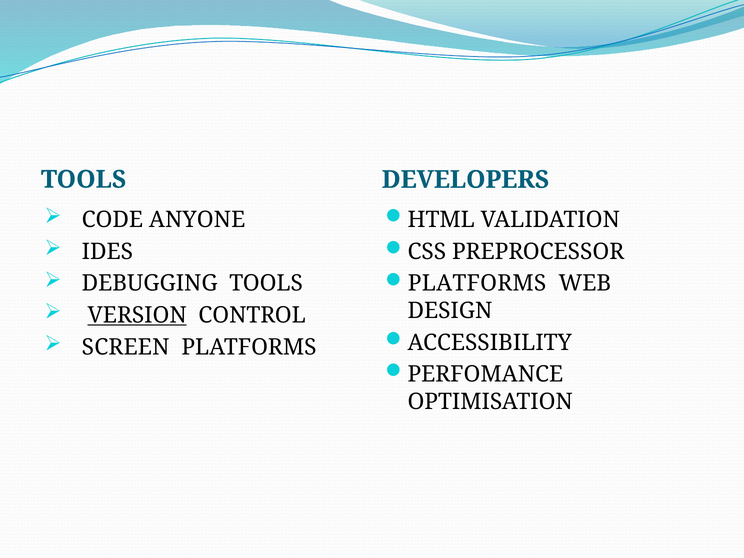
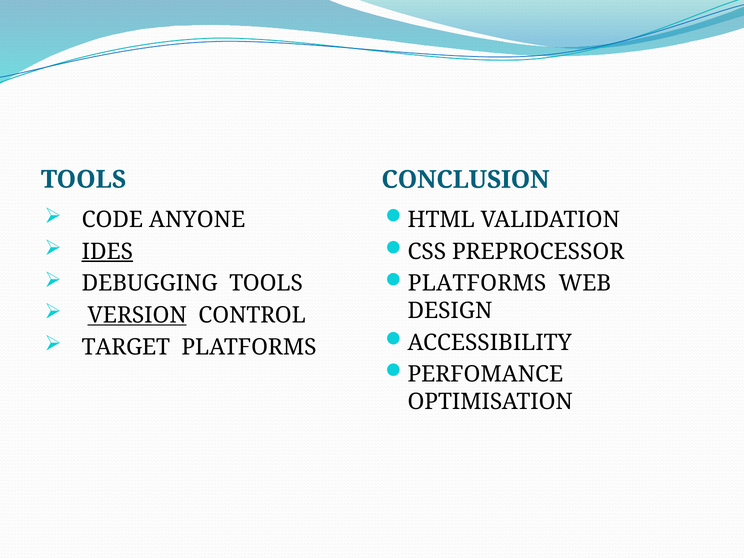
DEVELOPERS: DEVELOPERS -> CONCLUSION
IDES underline: none -> present
SCREEN: SCREEN -> TARGET
